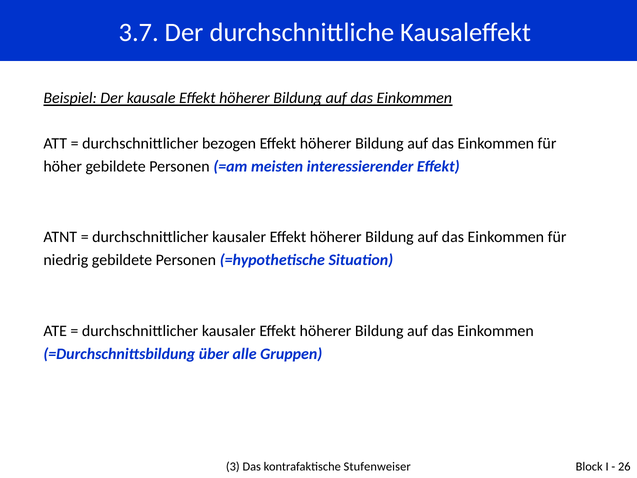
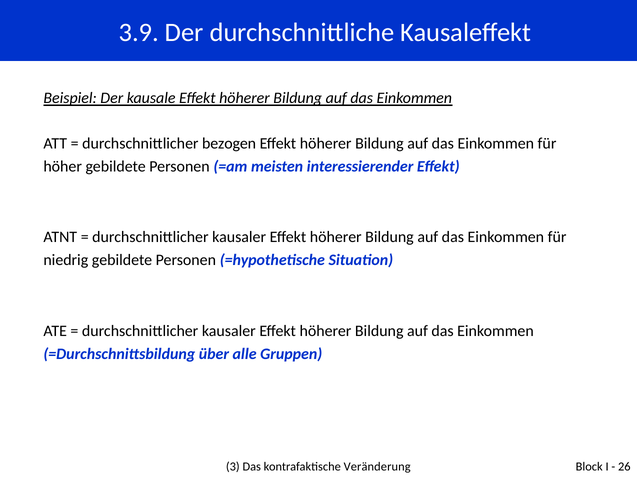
3.7: 3.7 -> 3.9
Stufenweiser: Stufenweiser -> Veränderung
